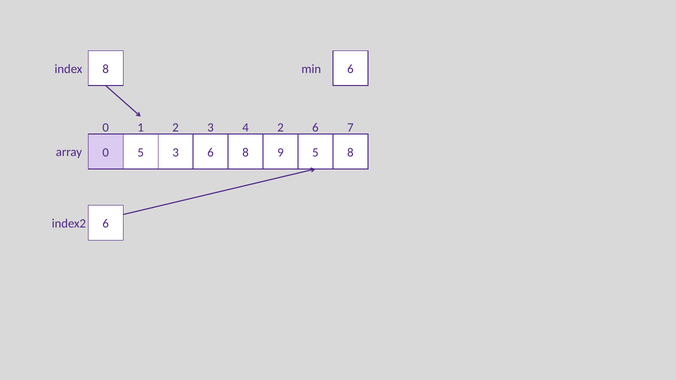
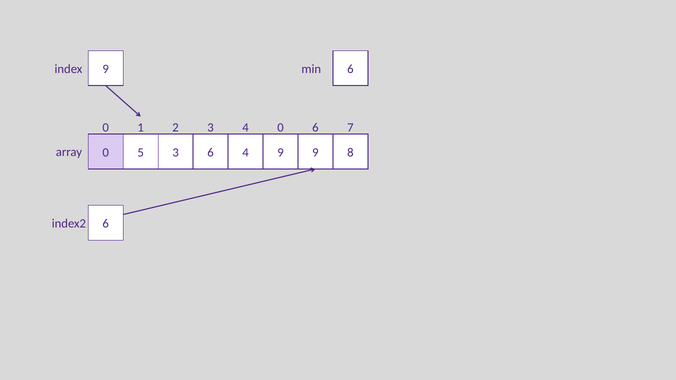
index 8: 8 -> 9
4 2: 2 -> 0
6 8: 8 -> 4
9 5: 5 -> 9
